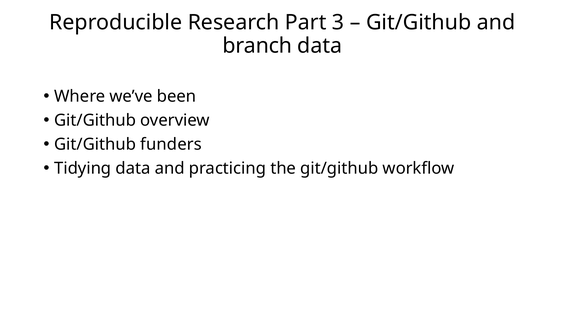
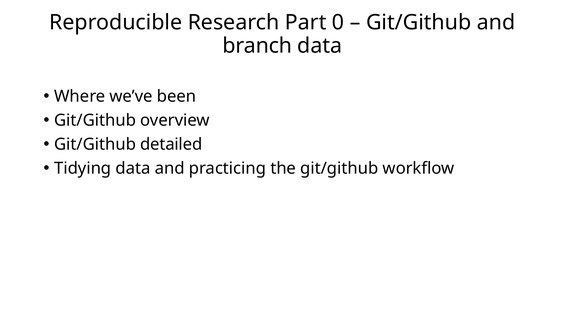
3: 3 -> 0
funders: funders -> detailed
